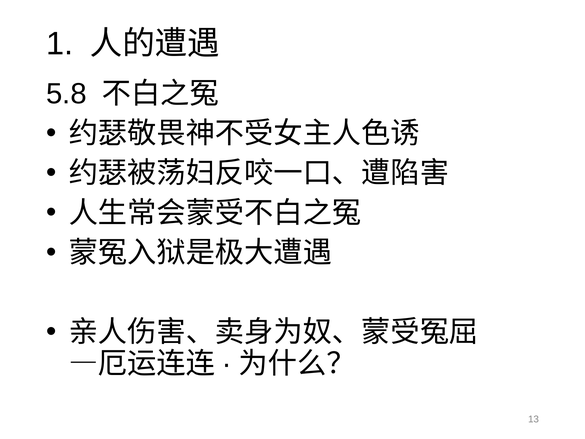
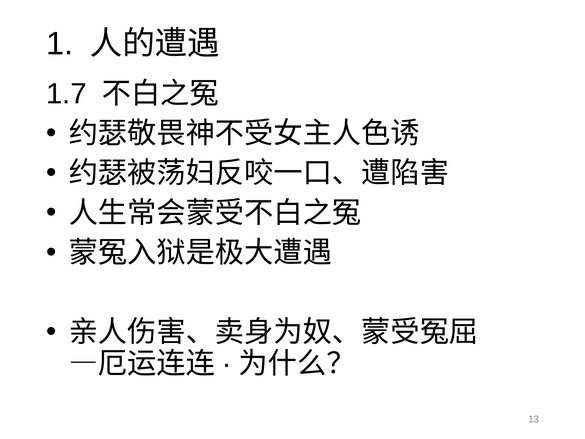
5.8: 5.8 -> 1.7
